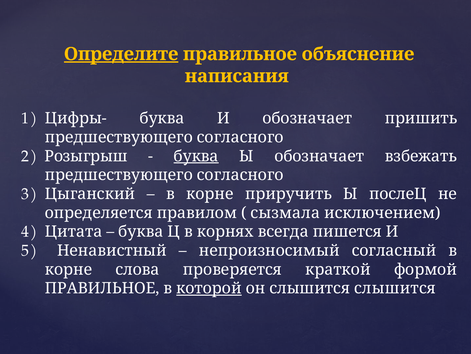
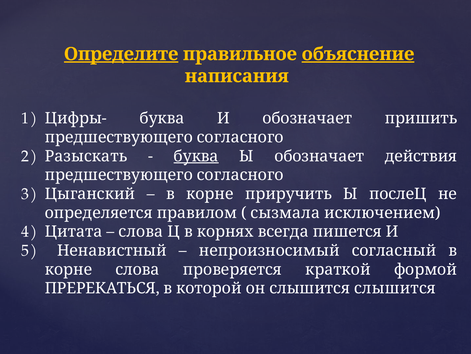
объяснение underline: none -> present
Розыгрыш: Розыгрыш -> Разыскать
взбежать: взбежать -> действия
буква at (141, 231): буква -> слова
ПРАВИЛЬНОЕ at (102, 288): ПРАВИЛЬНОЕ -> ПРЕРЕКАТЬСЯ
которой underline: present -> none
